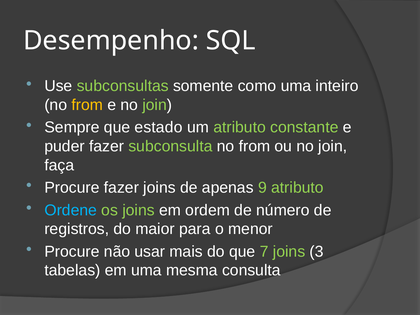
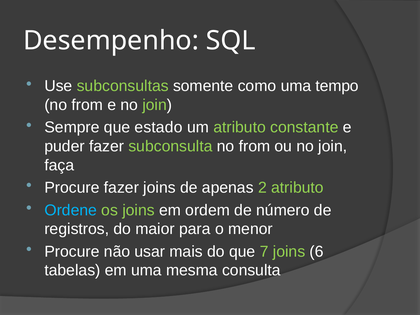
inteiro: inteiro -> tempo
from at (87, 105) colour: yellow -> white
9: 9 -> 2
3: 3 -> 6
